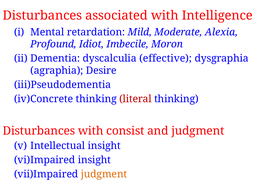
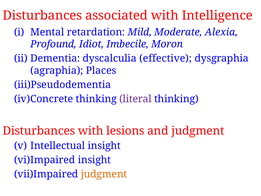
Desire: Desire -> Places
literal colour: red -> purple
consist: consist -> lesions
